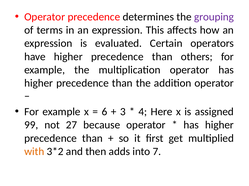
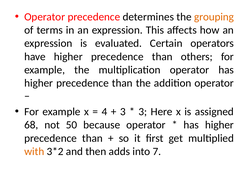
grouping colour: purple -> orange
6: 6 -> 4
4 at (143, 112): 4 -> 3
99: 99 -> 68
27: 27 -> 50
